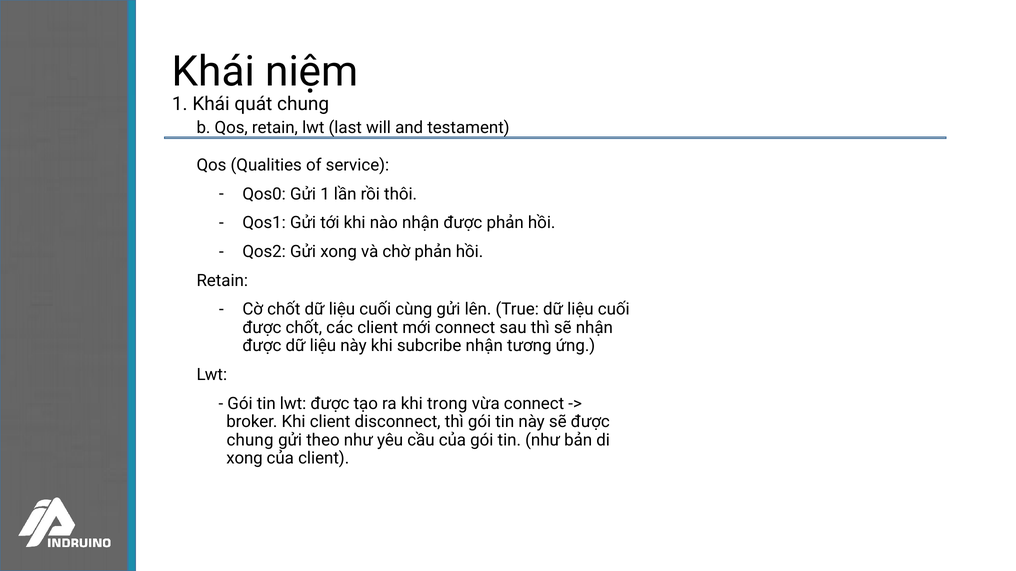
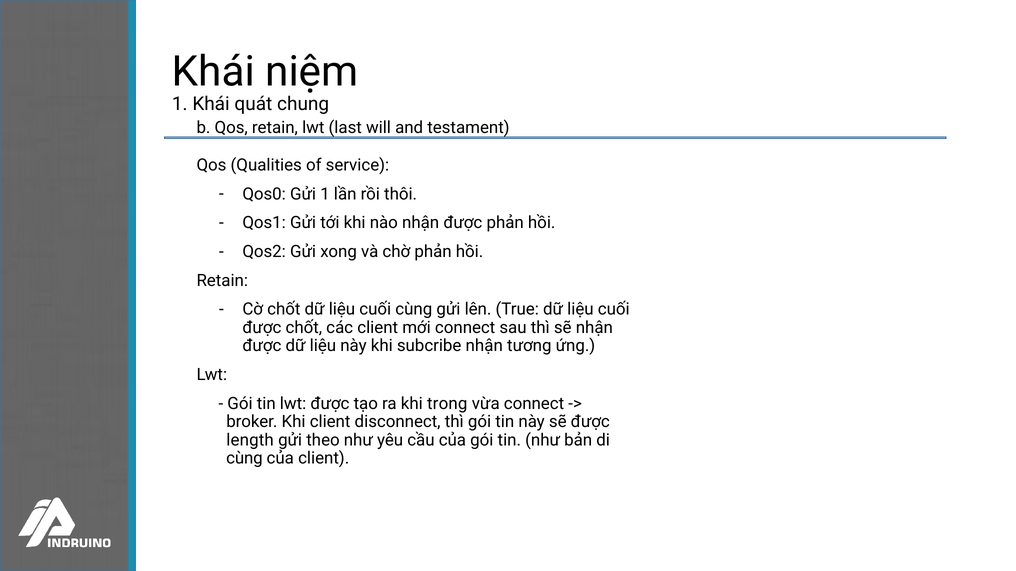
chung at (250, 440): chung -> length
xong at (244, 459): xong -> cùng
